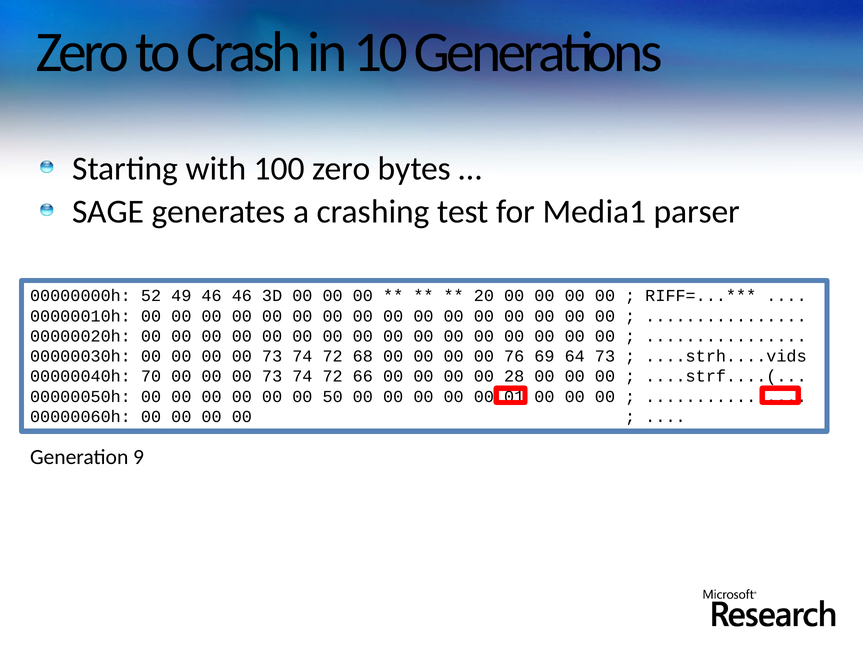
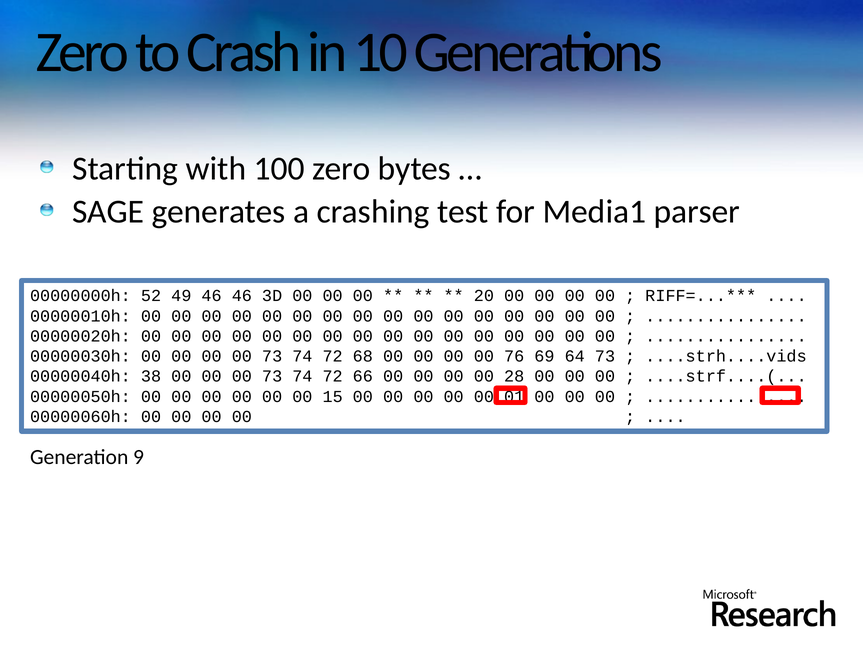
70: 70 -> 38
50: 50 -> 15
